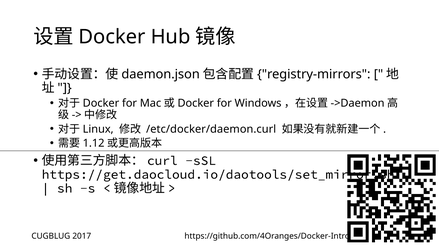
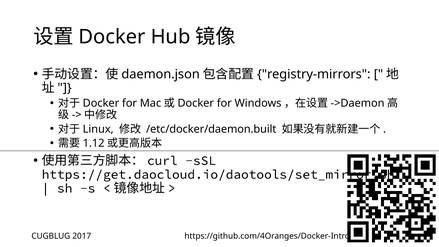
/etc/docker/daemon.curl: /etc/docker/daemon.curl -> /etc/docker/daemon.built
